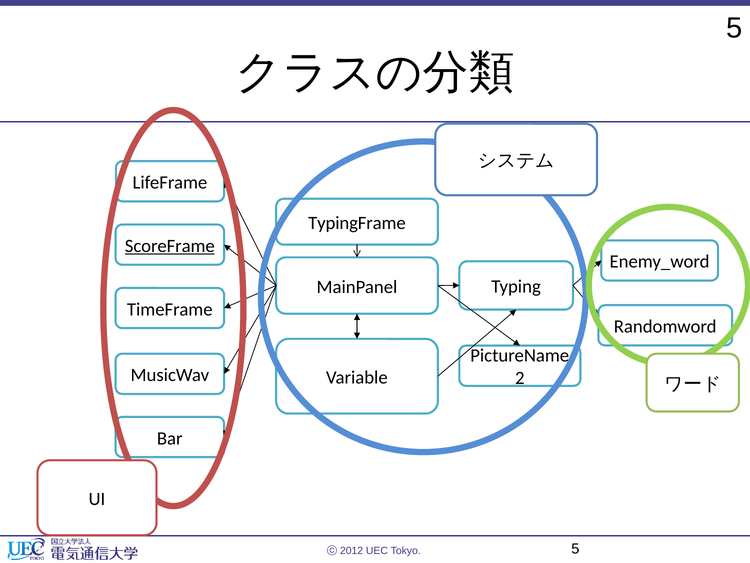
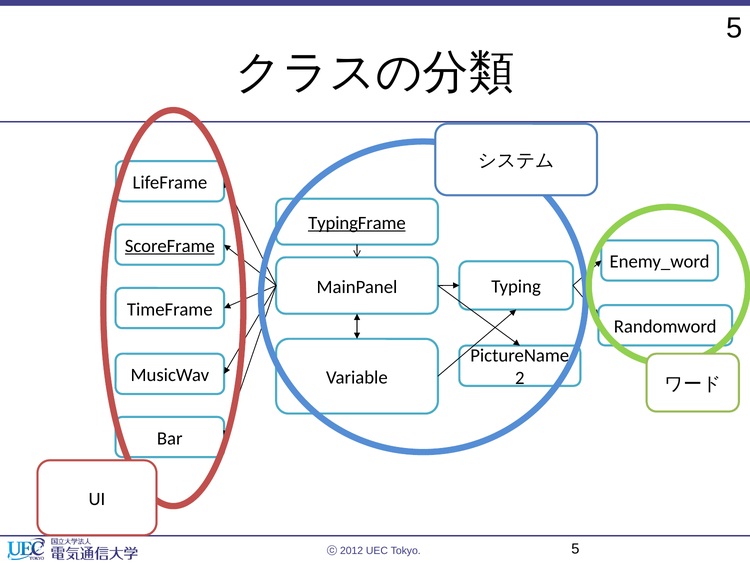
TypingFrame underline: none -> present
